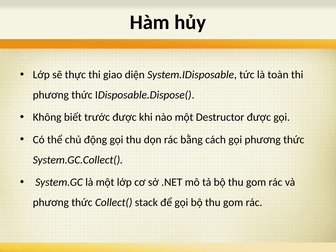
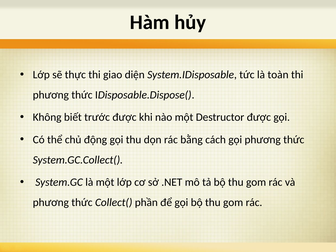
stack: stack -> phần
